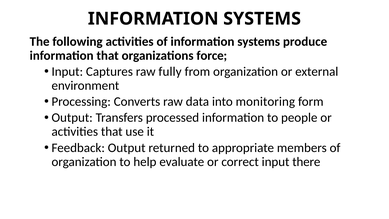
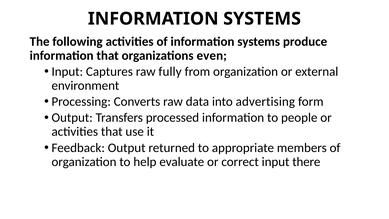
force: force -> even
monitoring: monitoring -> advertising
